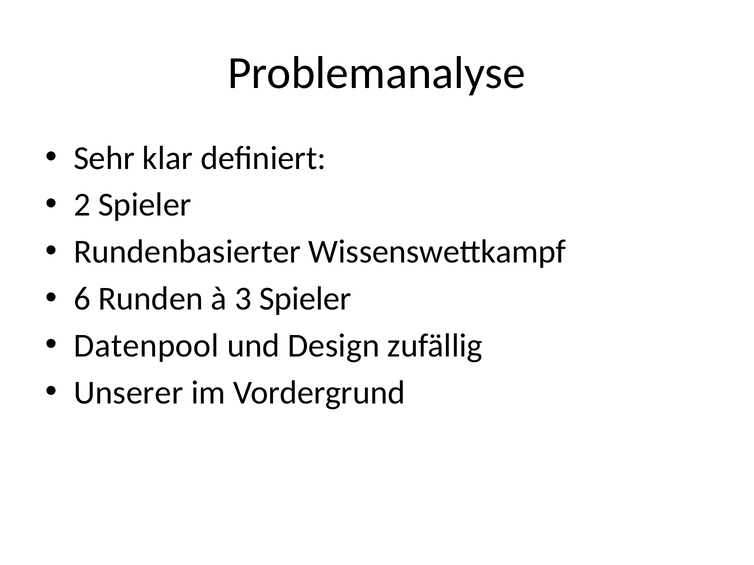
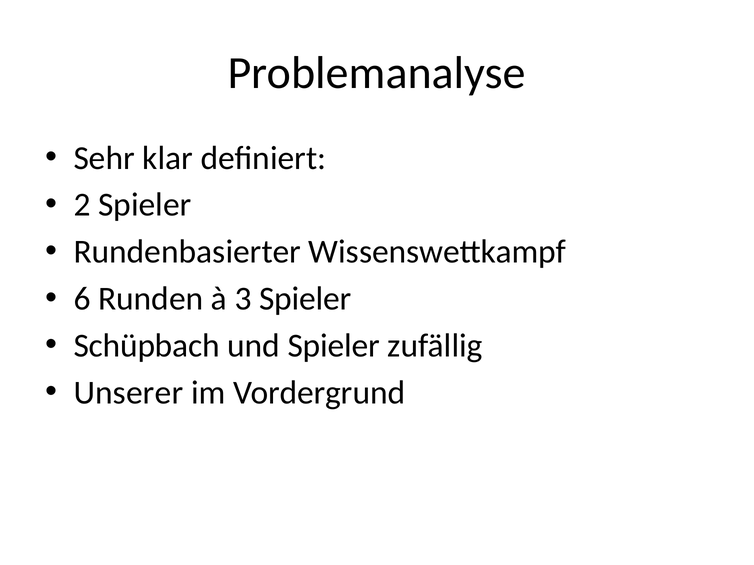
Datenpool: Datenpool -> Schüpbach
und Design: Design -> Spieler
